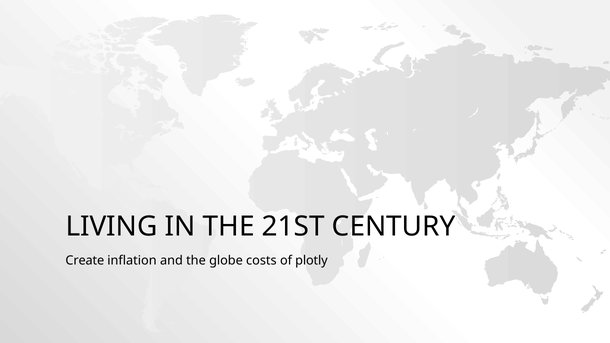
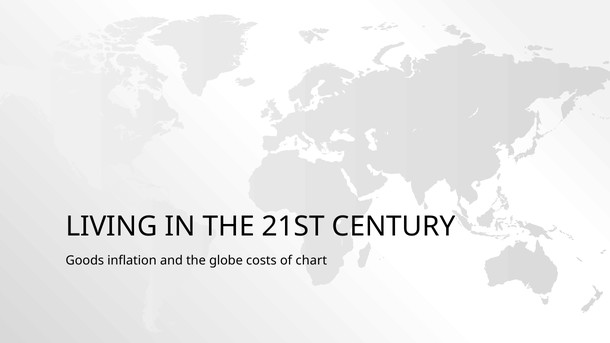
Create: Create -> Goods
plotly: plotly -> chart
